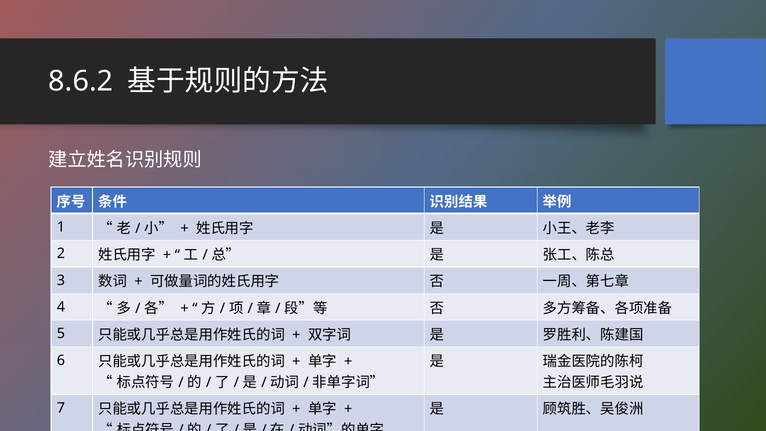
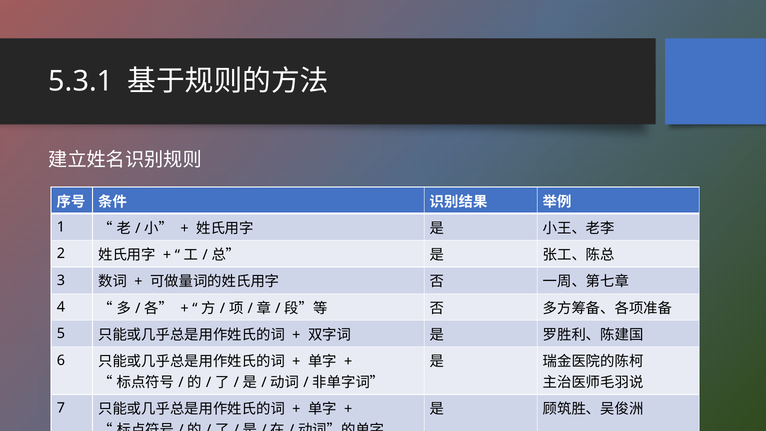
8.6.2: 8.6.2 -> 5.3.1
